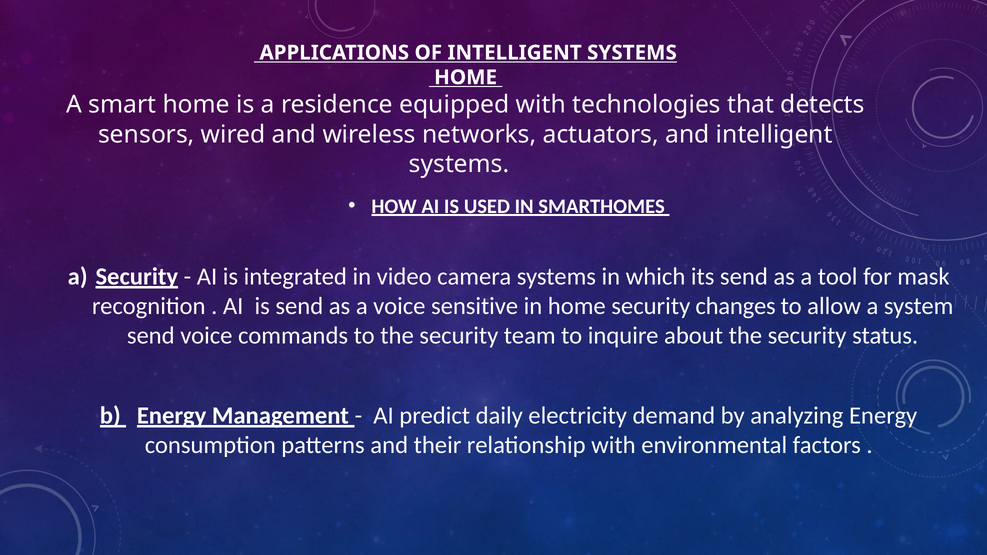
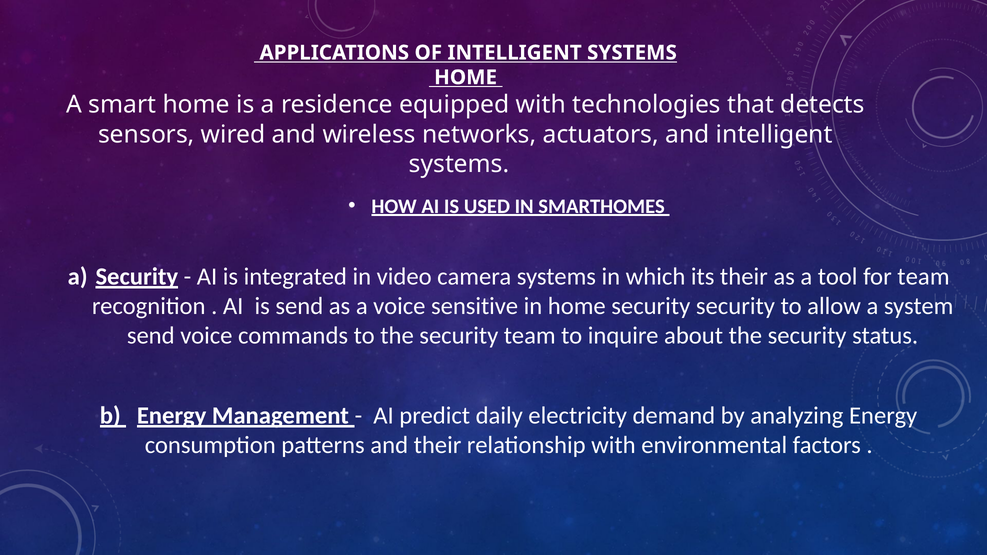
its send: send -> their
for mask: mask -> team
security changes: changes -> security
